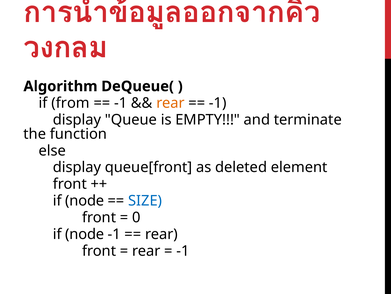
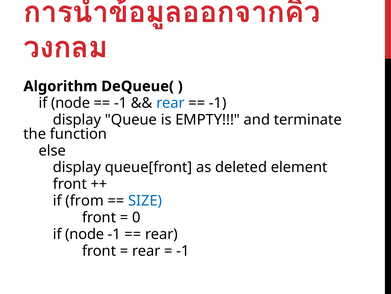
from at (70, 103): from -> node
rear at (170, 103) colour: orange -> blue
node at (85, 200): node -> from
